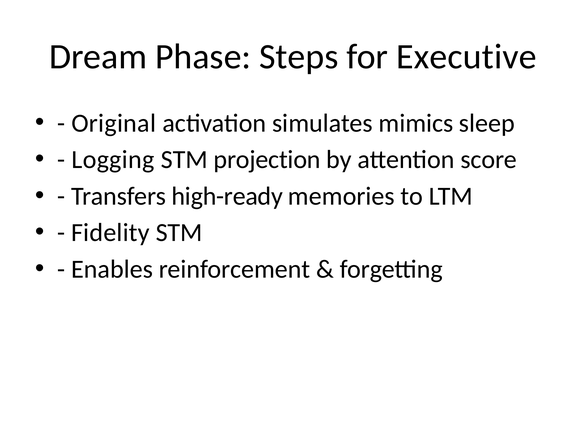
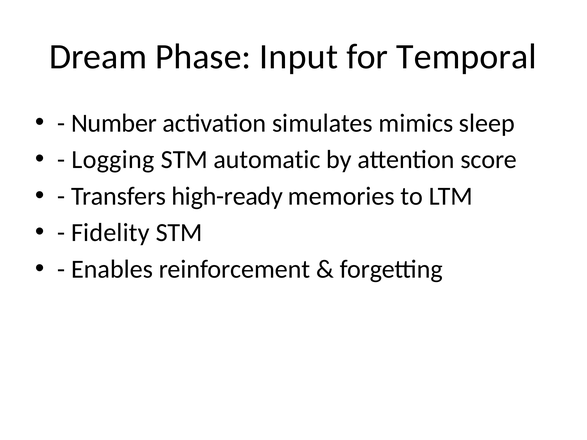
Steps: Steps -> Input
Executive: Executive -> Temporal
Original: Original -> Number
projection: projection -> automatic
